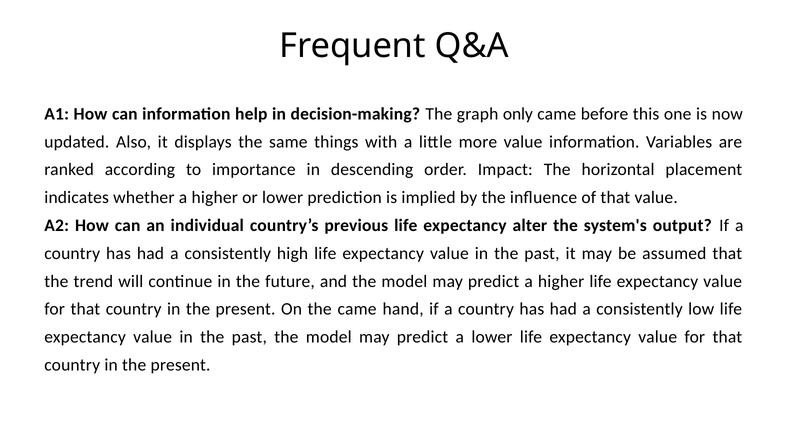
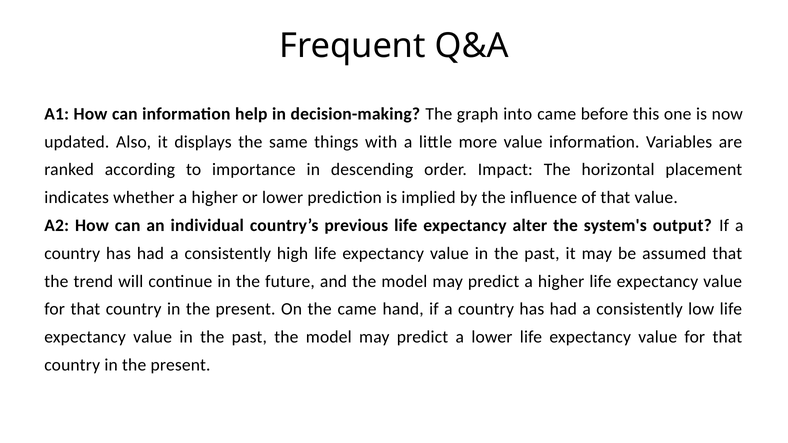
only: only -> into
